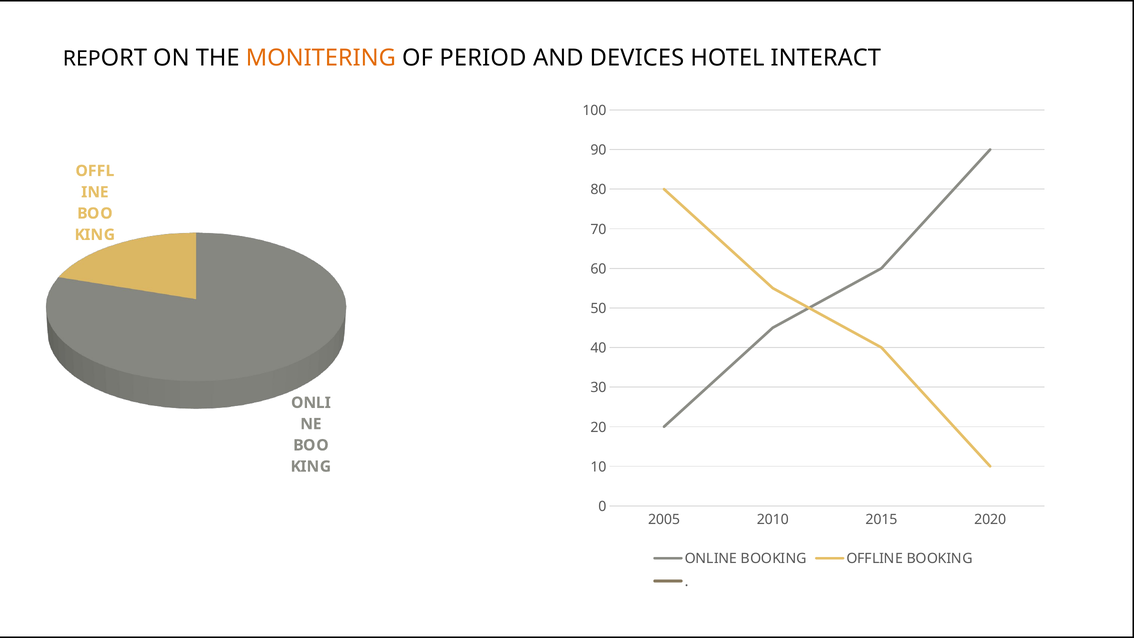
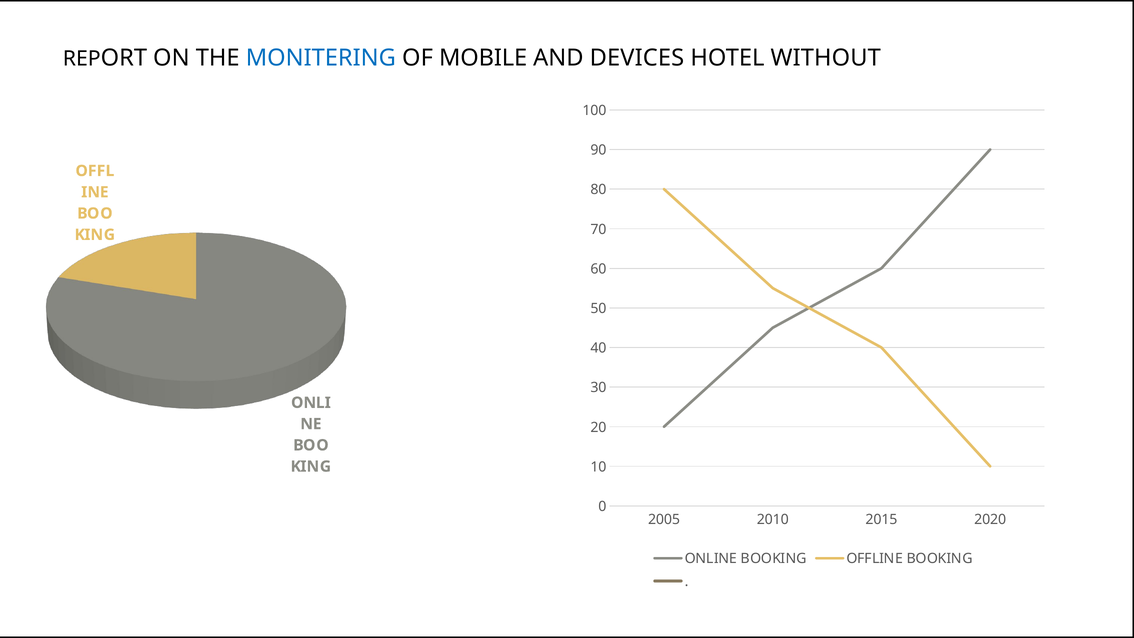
MONITERING colour: orange -> blue
PERIOD: PERIOD -> MOBILE
INTERACT: INTERACT -> WITHOUT
